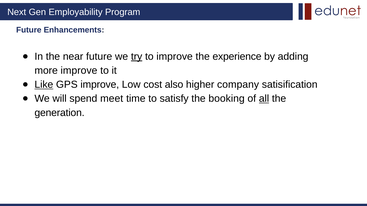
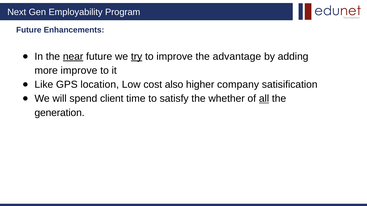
near underline: none -> present
experience: experience -> advantage
Like underline: present -> none
GPS improve: improve -> location
meet: meet -> client
booking: booking -> whether
